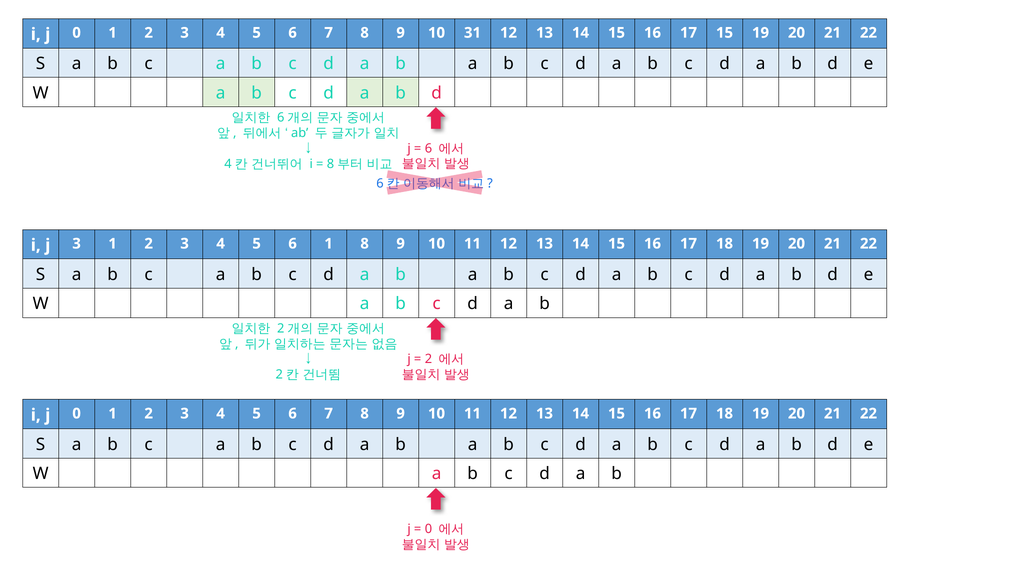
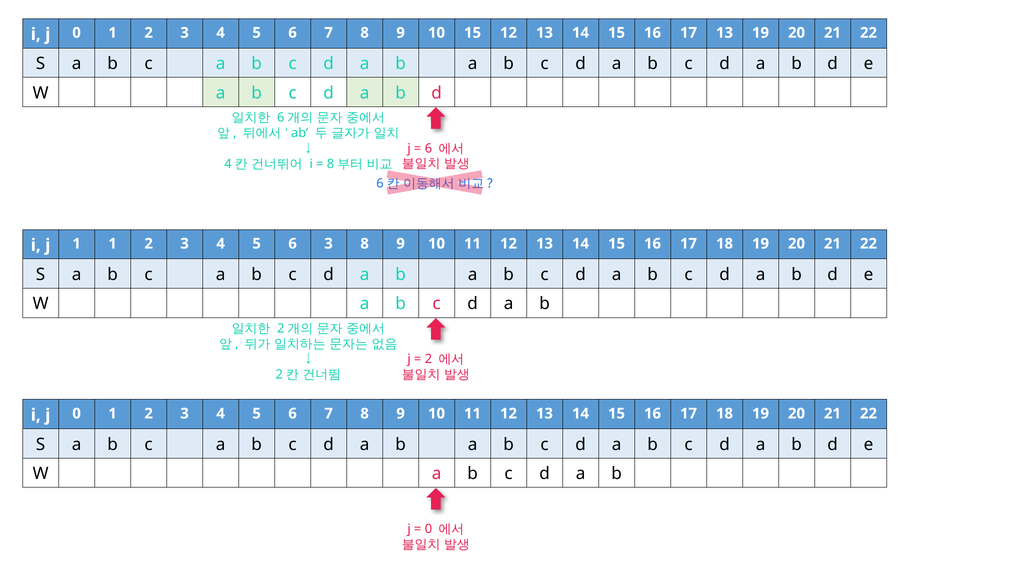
10 31: 31 -> 15
17 15: 15 -> 13
j 3: 3 -> 1
6 1: 1 -> 3
